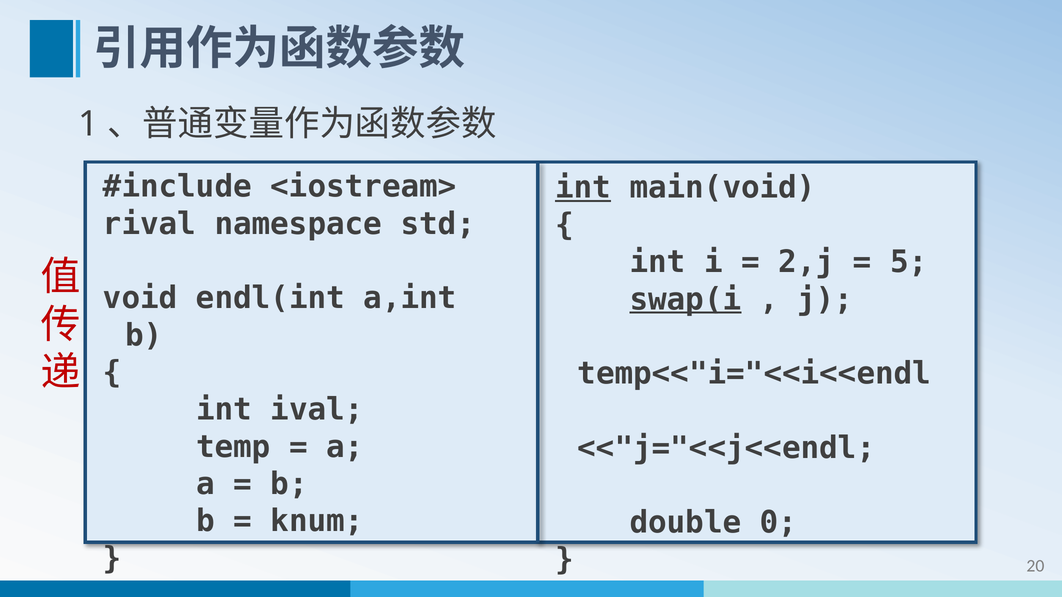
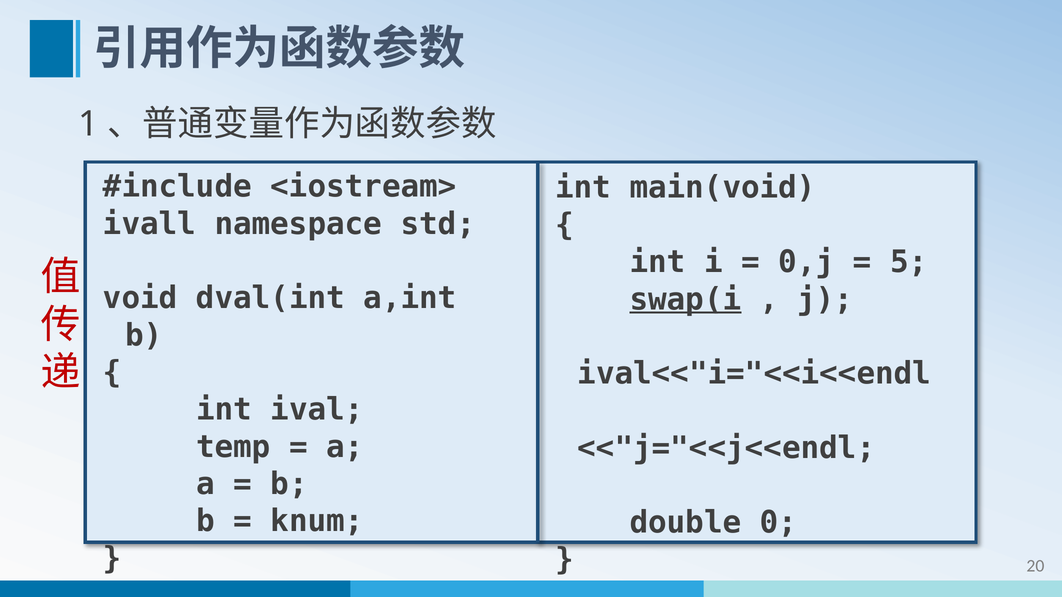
int at (583, 188) underline: present -> none
rival: rival -> ivall
2,j: 2,j -> 0,j
endl(int: endl(int -> dval(int
temp<<"i="<<i<<endl: temp<<"i="<<i<<endl -> ival<<"i="<<i<<endl
